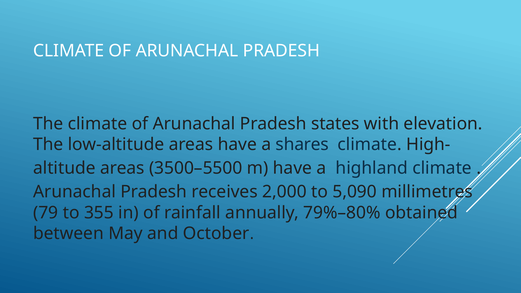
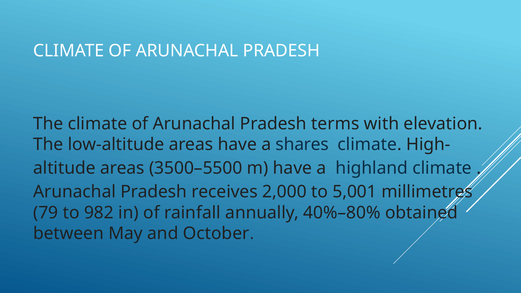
states: states -> terms
5,090: 5,090 -> 5,001
355: 355 -> 982
79%–80%: 79%–80% -> 40%–80%
